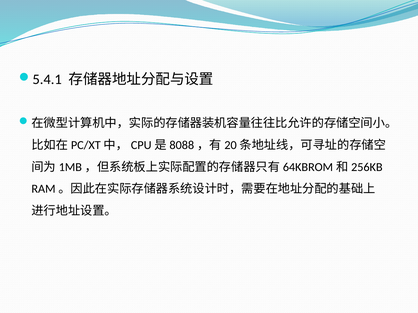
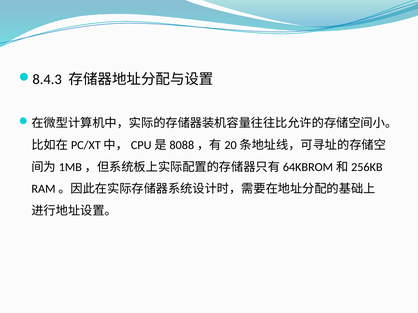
5.4.1: 5.4.1 -> 8.4.3
